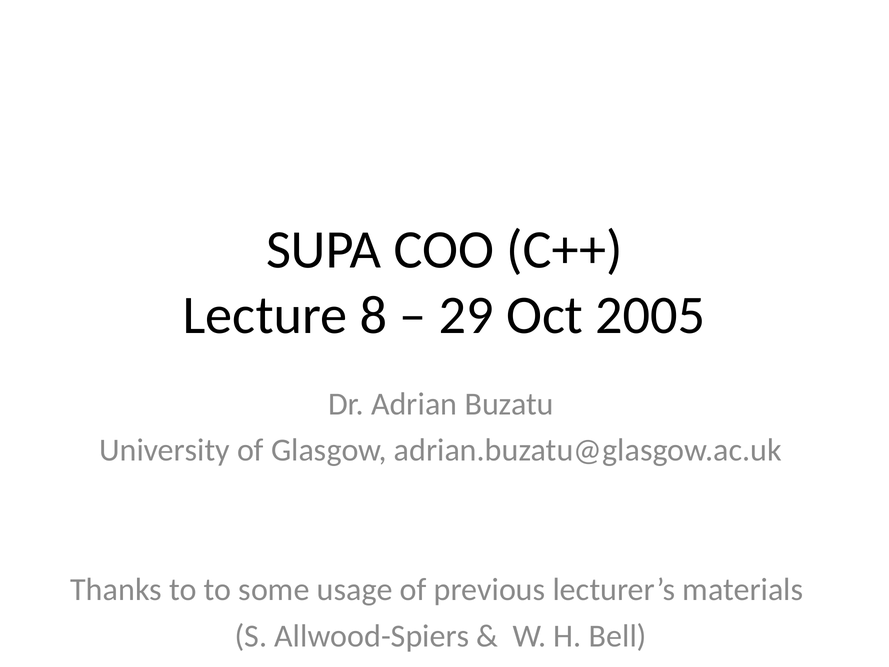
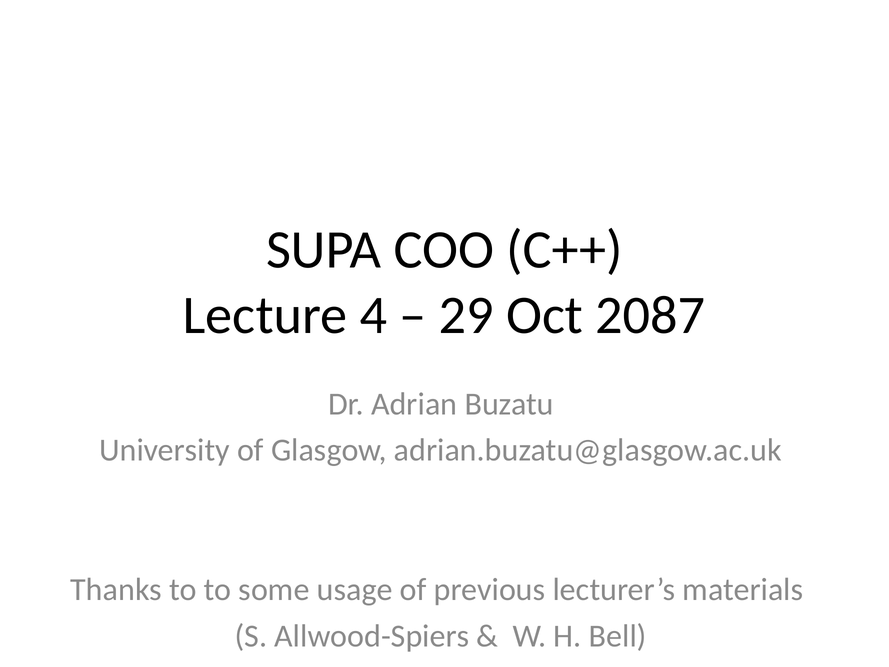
8: 8 -> 4
2005: 2005 -> 2087
